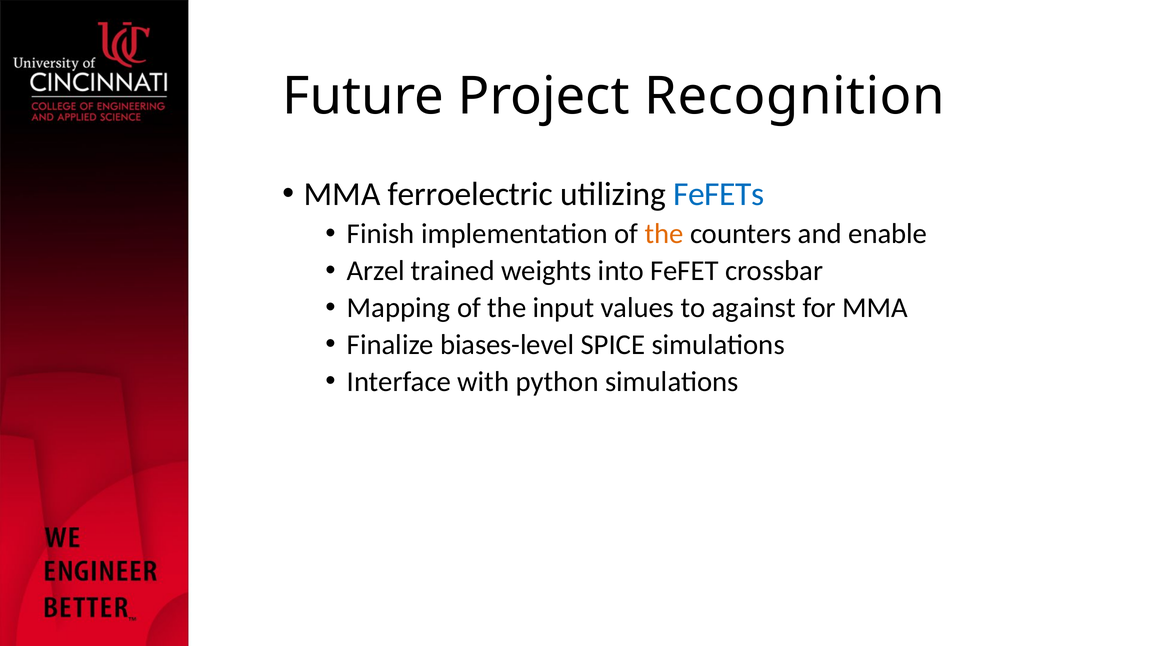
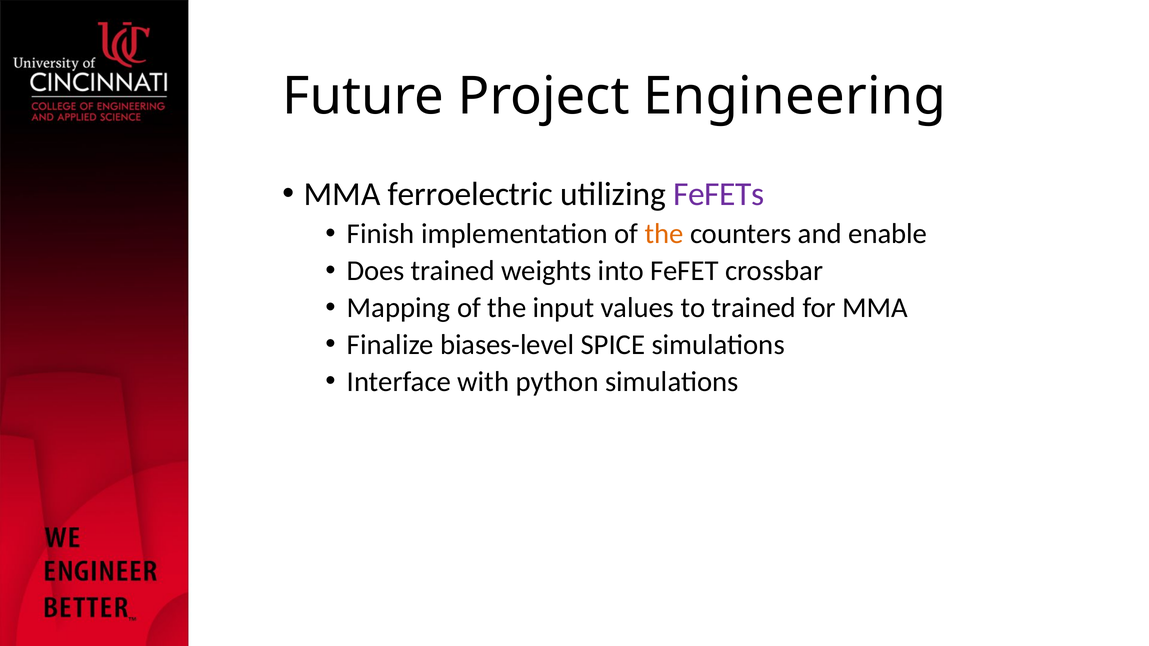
Recognition: Recognition -> Engineering
FeFETs colour: blue -> purple
Arzel: Arzel -> Does
to against: against -> trained
